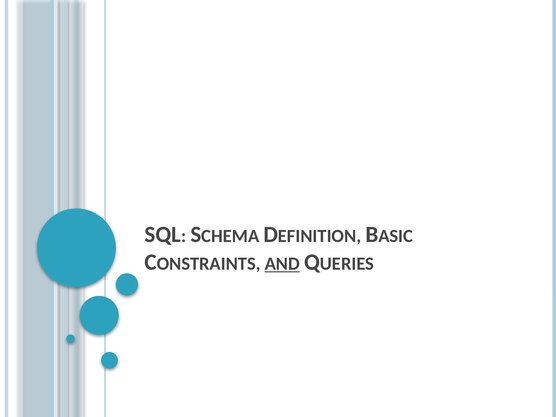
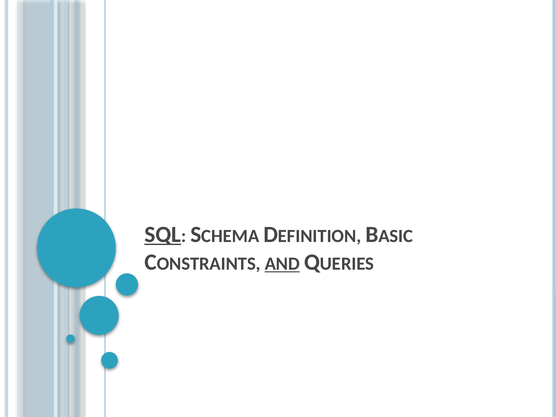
SQL underline: none -> present
